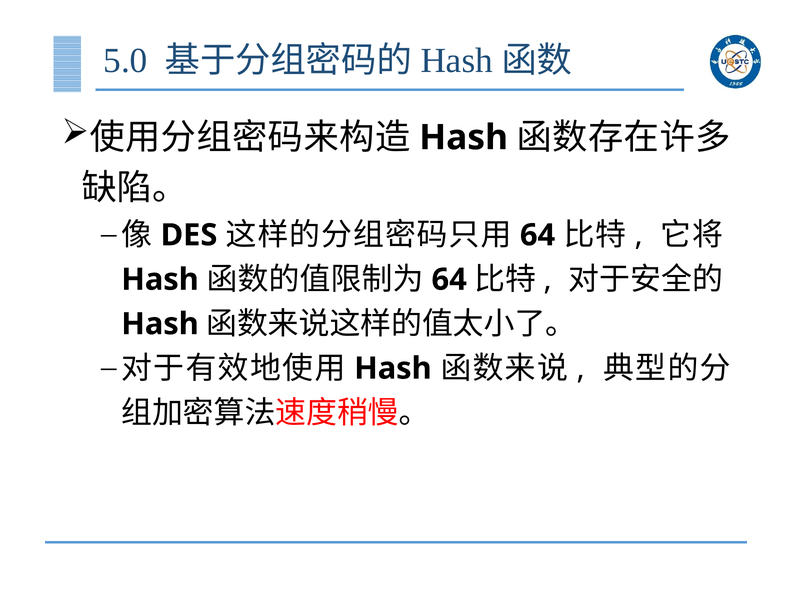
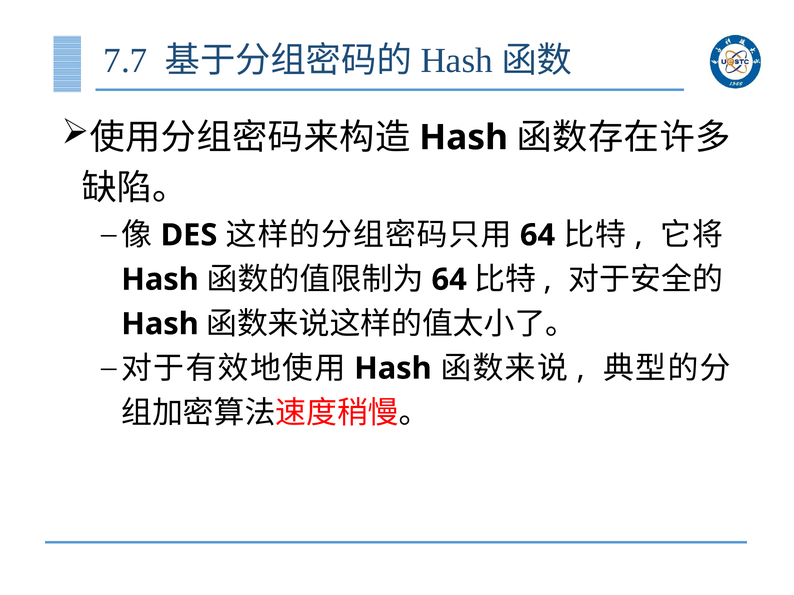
5.0: 5.0 -> 7.7
